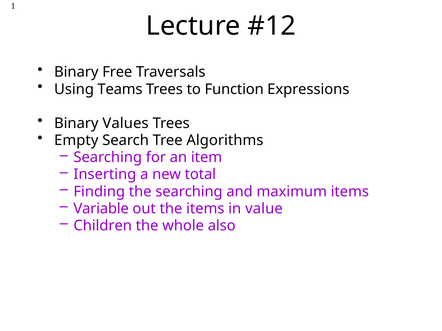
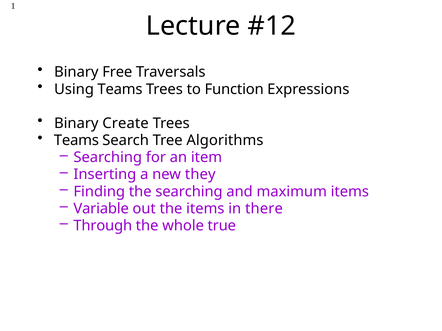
Values: Values -> Create
Empty at (76, 141): Empty -> Teams
total: total -> they
value: value -> there
Children: Children -> Through
also: also -> true
